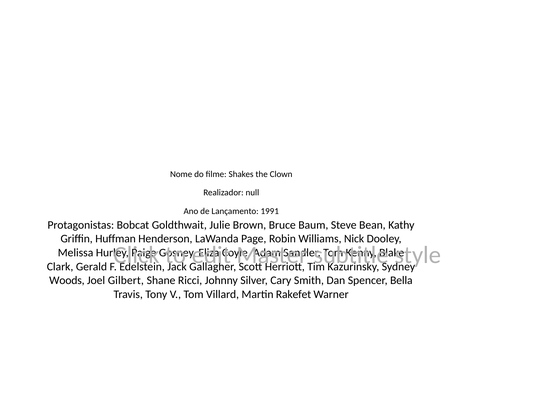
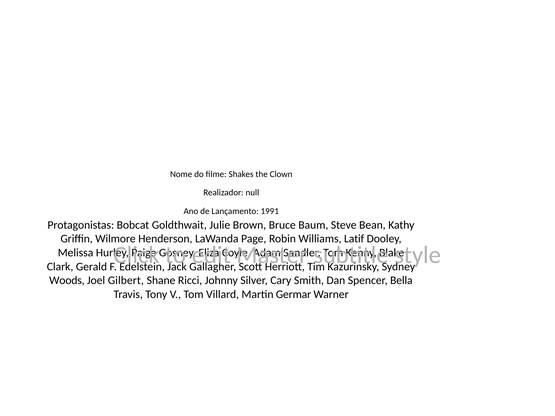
Huffman: Huffman -> Wilmore
Nick: Nick -> Latif
Rakefet: Rakefet -> Germar
